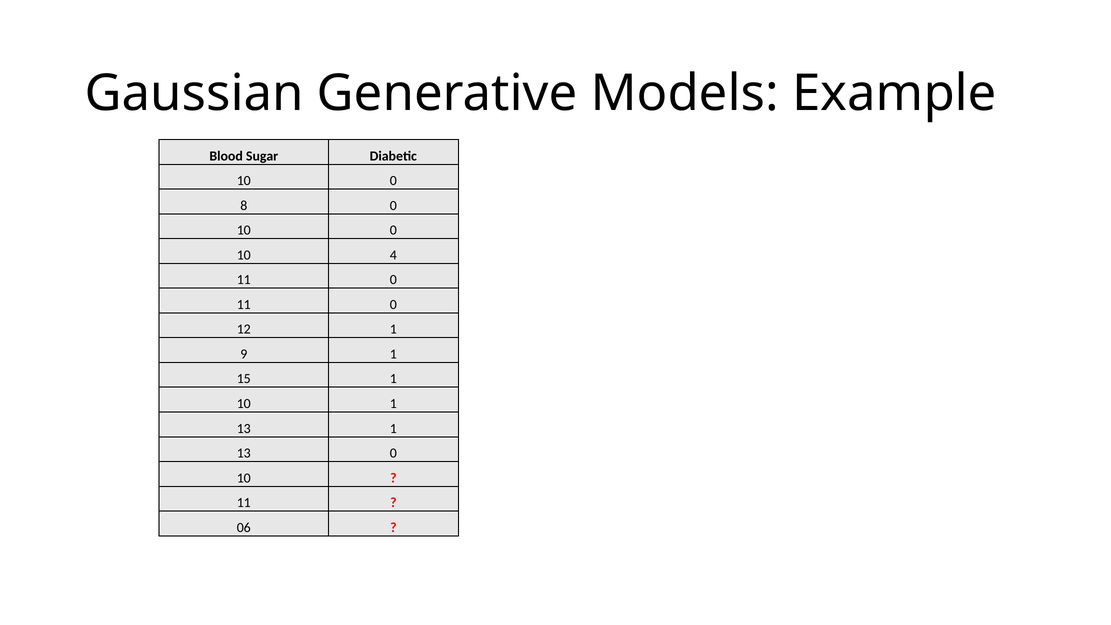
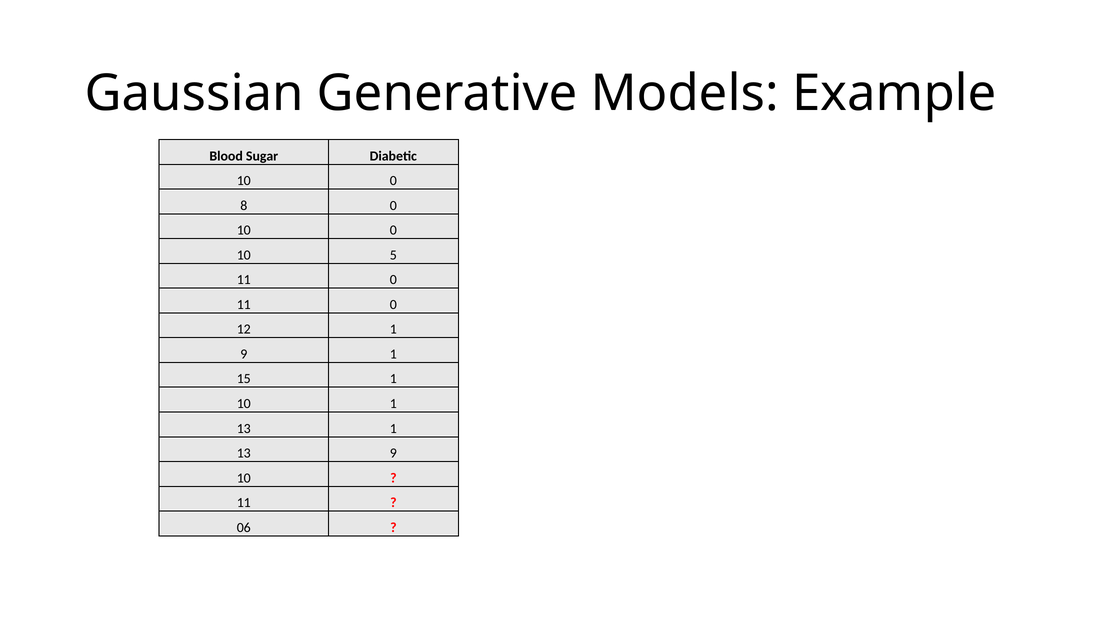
4: 4 -> 5
13 0: 0 -> 9
